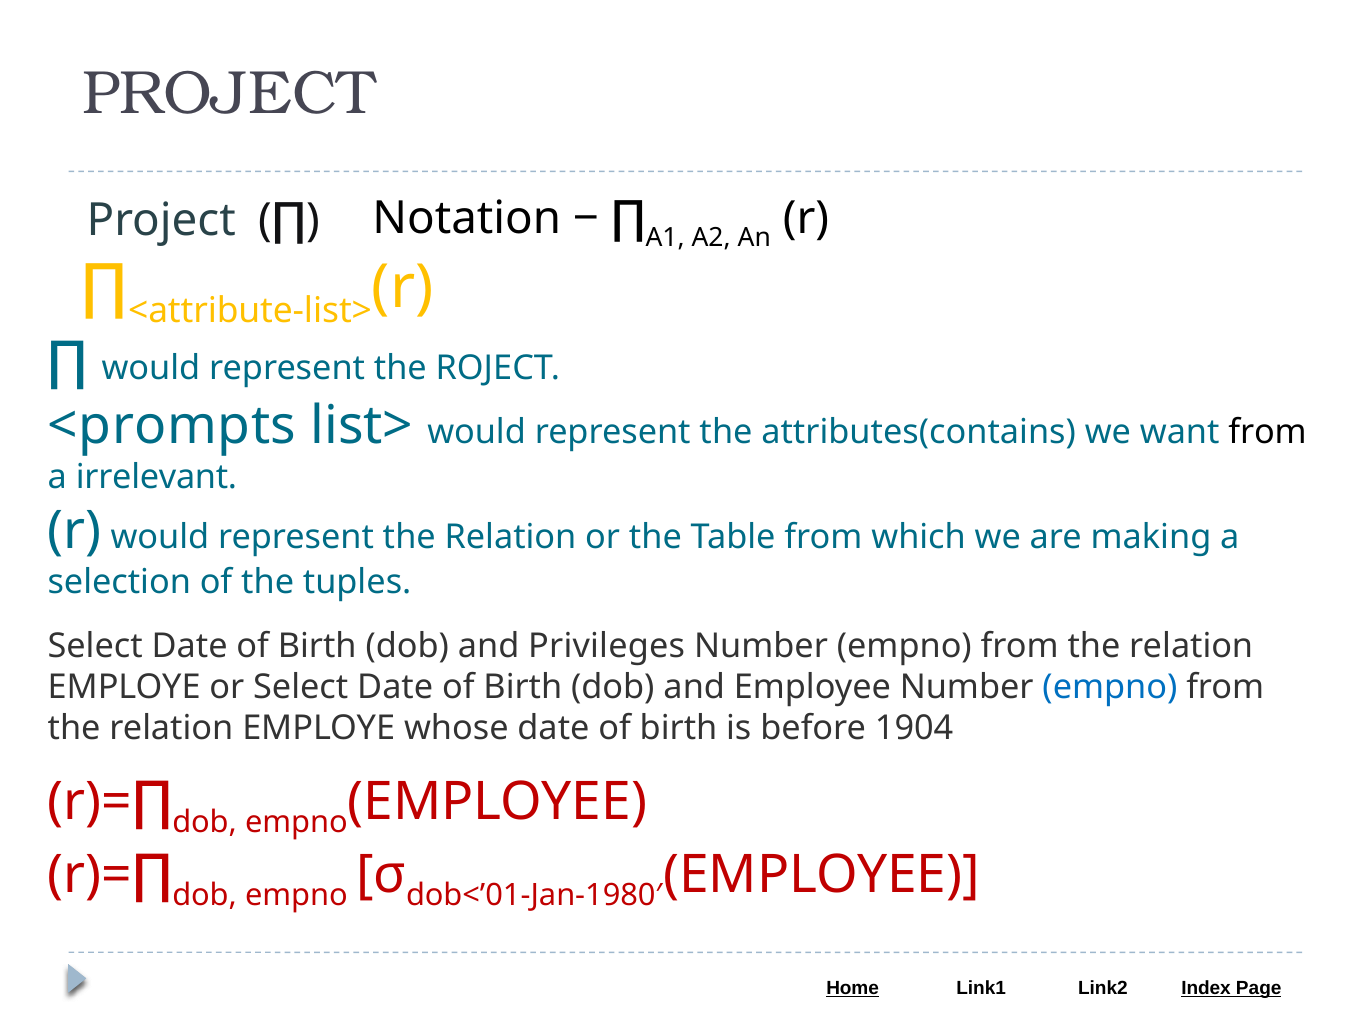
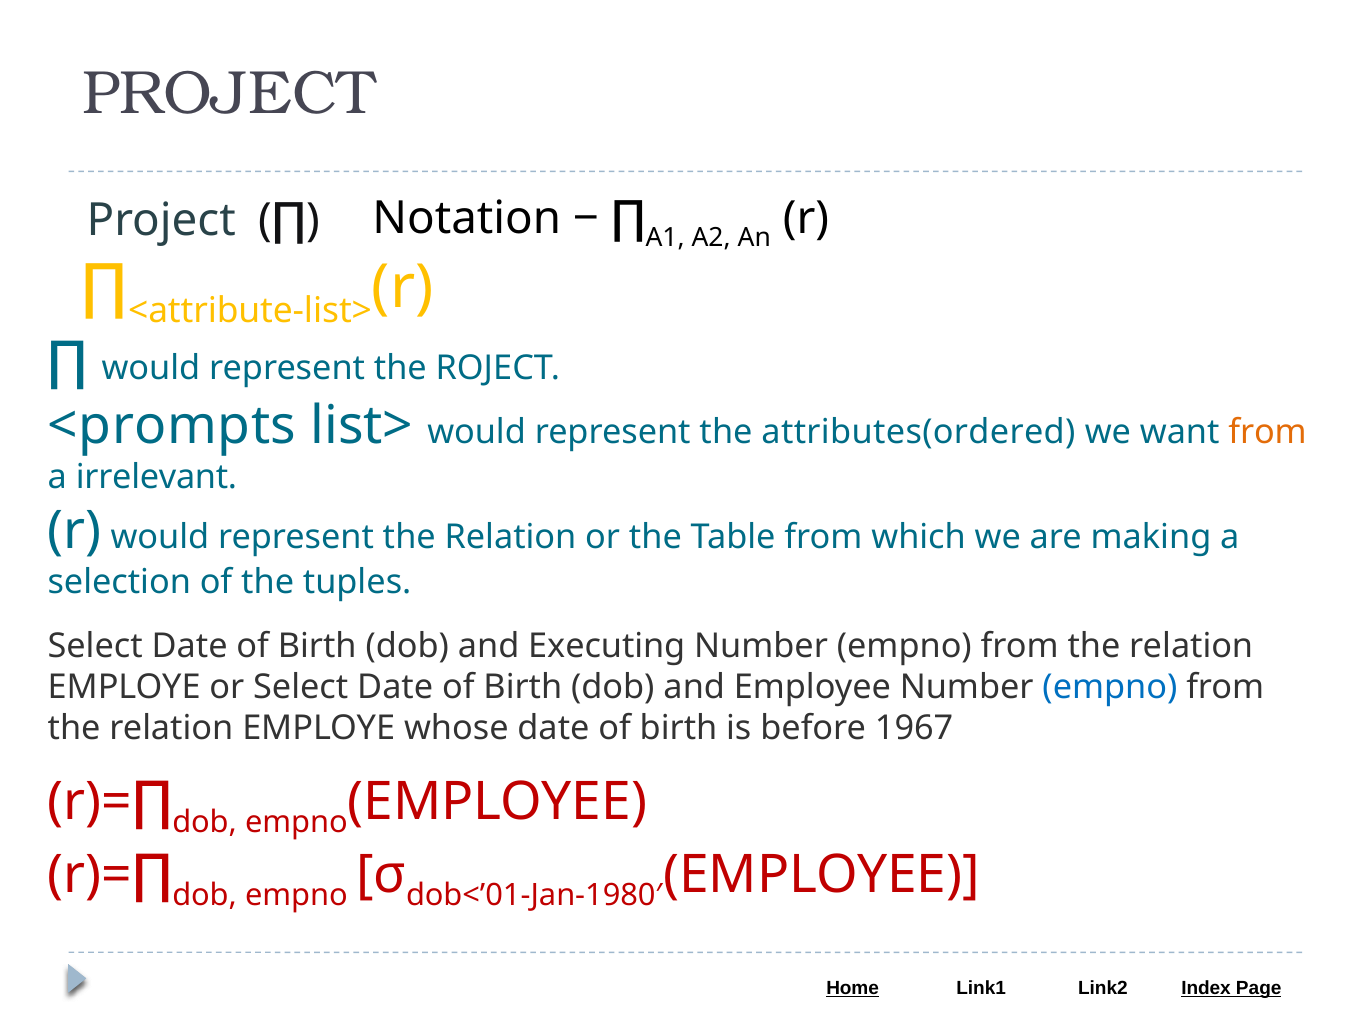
attributes(contains: attributes(contains -> attributes(ordered
from at (1268, 433) colour: black -> orange
Privileges: Privileges -> Executing
1904: 1904 -> 1967
